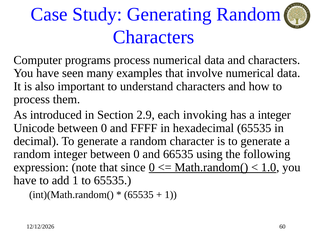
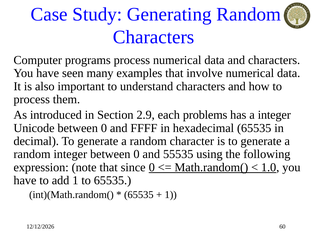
invoking: invoking -> problems
66535: 66535 -> 55535
